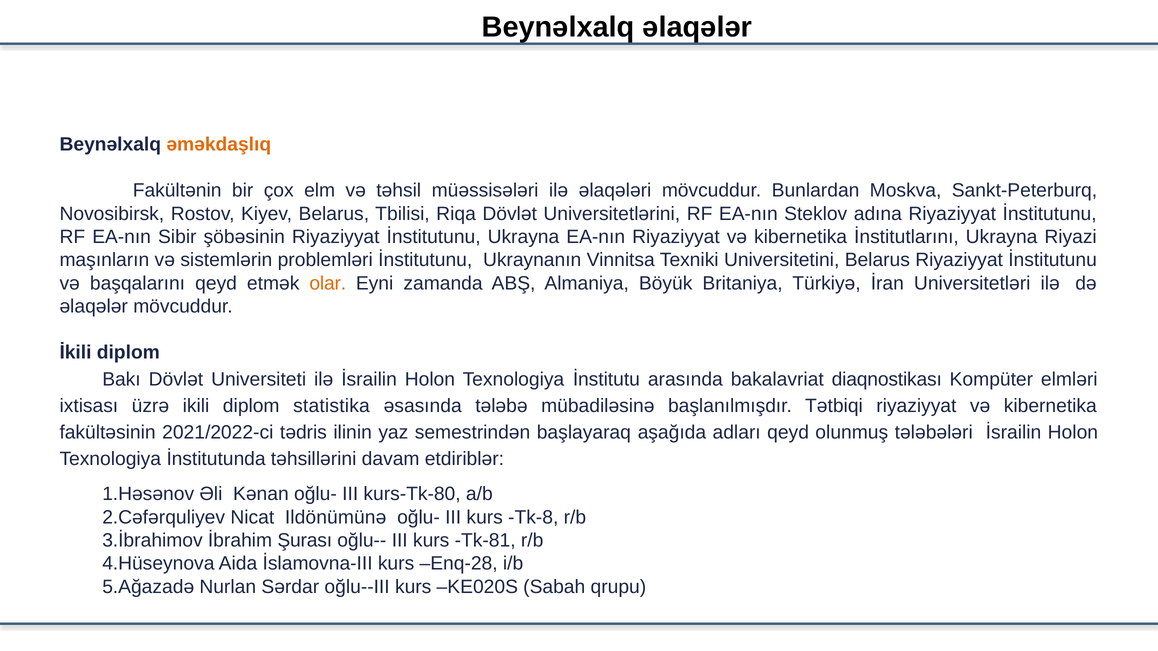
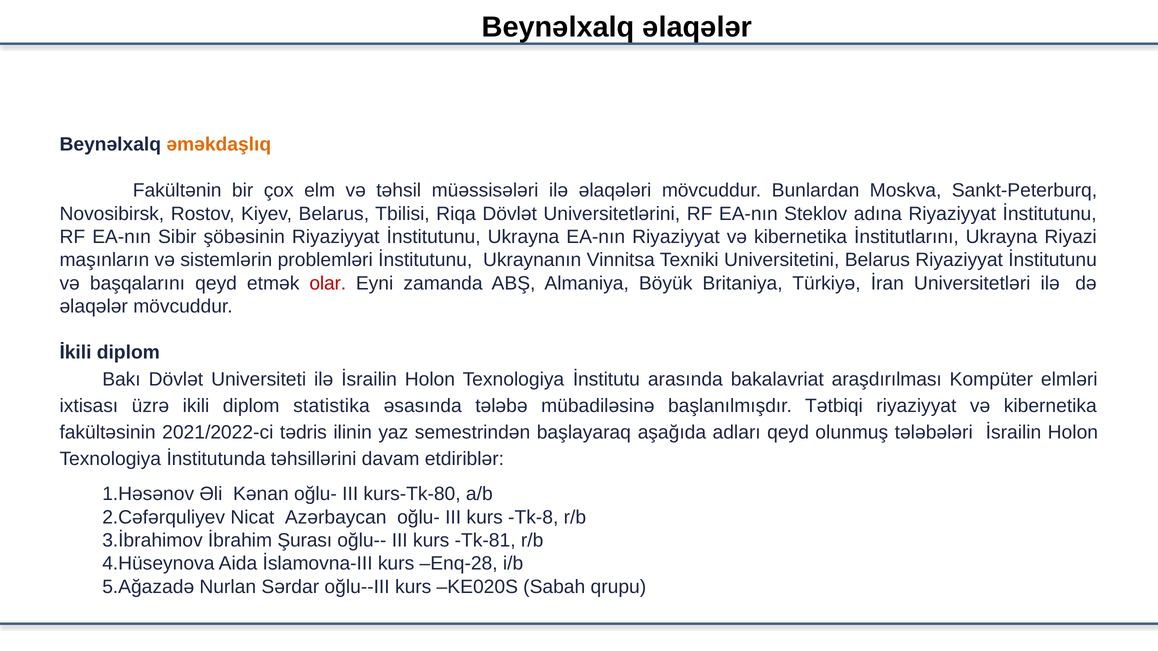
olar colour: orange -> red
diaqnostikası: diaqnostikası -> araşdırılması
Ildönümünə: Ildönümünə -> Azərbaycan
